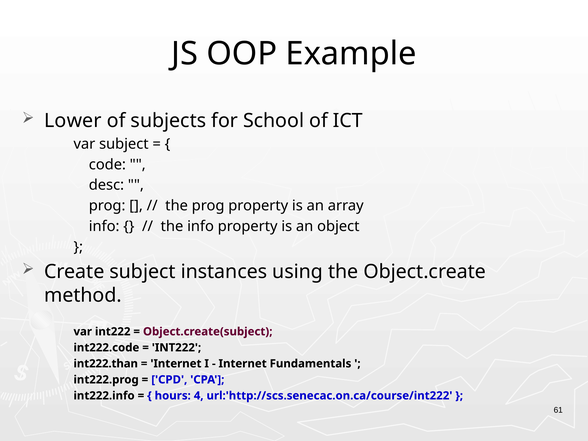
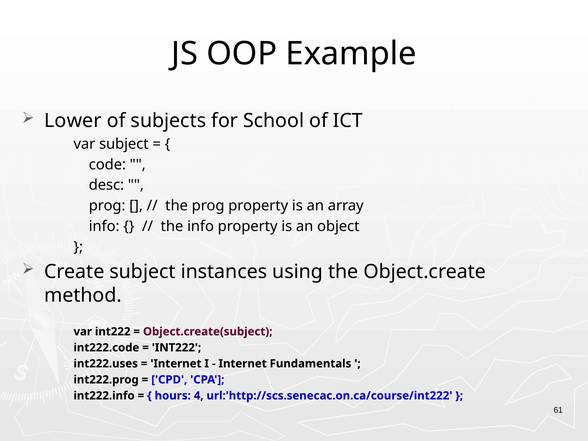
int222.than: int222.than -> int222.uses
